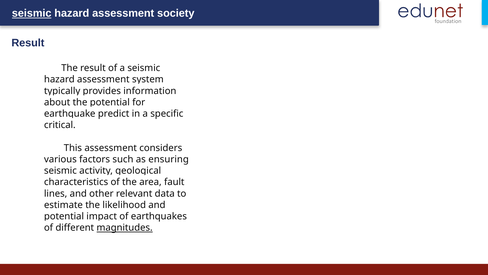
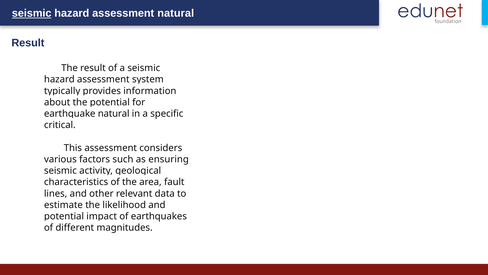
assessment society: society -> natural
predict at (114, 113): predict -> natural
magnitudes underline: present -> none
